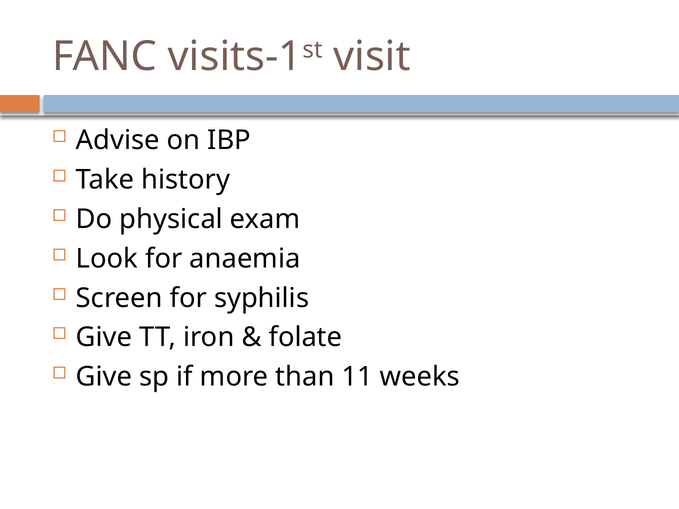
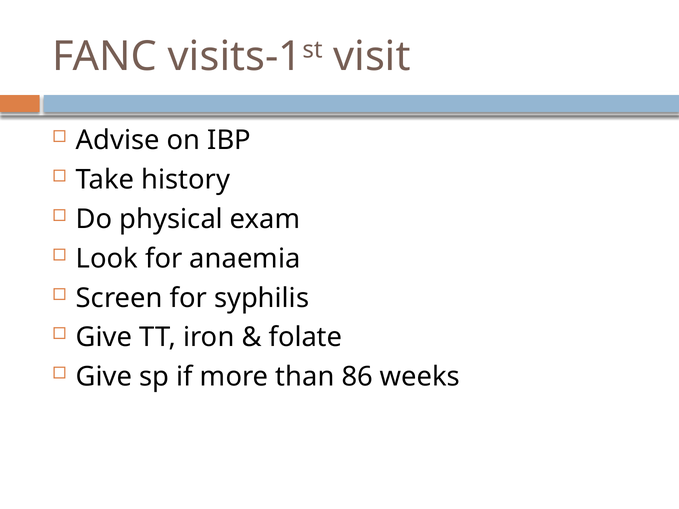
11: 11 -> 86
